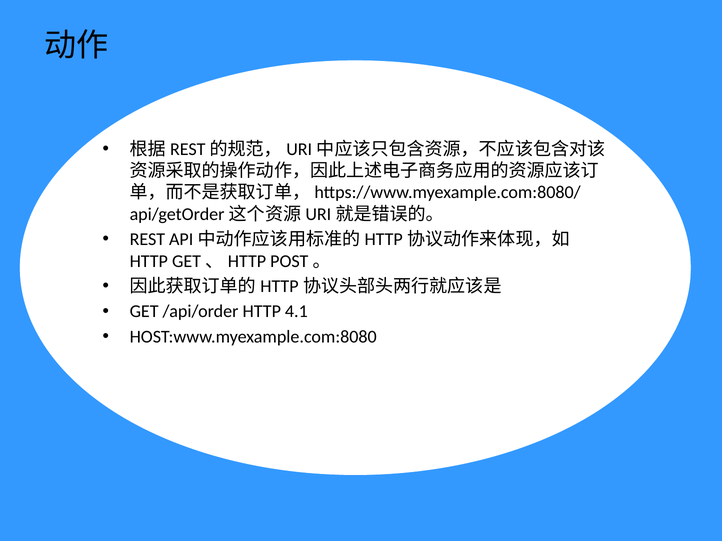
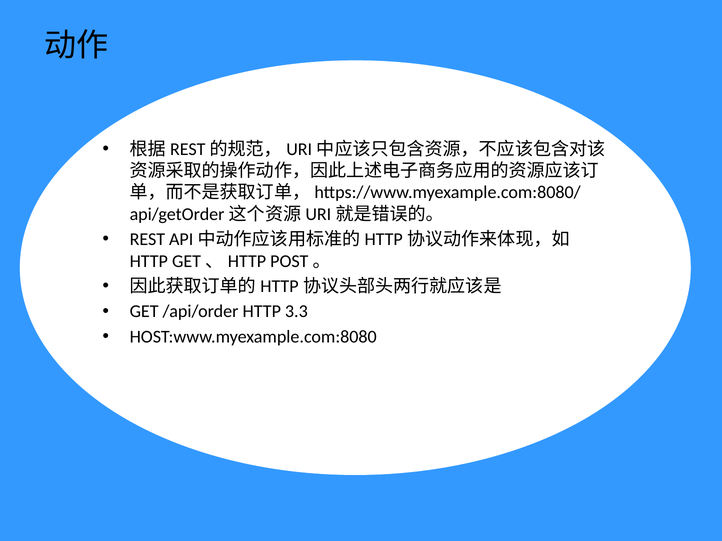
4.1: 4.1 -> 3.3
